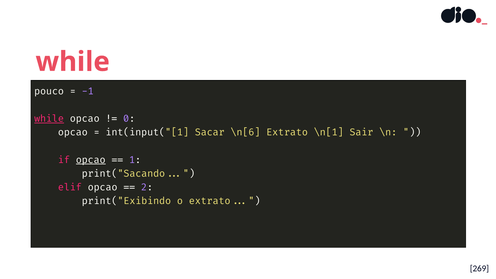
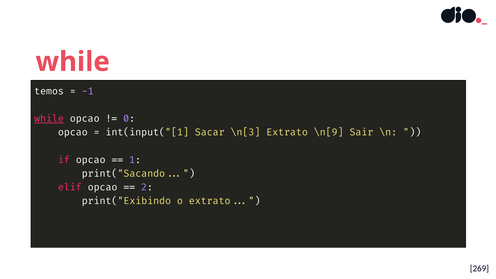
pouco: pouco -> temos
\n[6: \n[6 -> \n[3
\n[1: \n[1 -> \n[9
opcao at (91, 160) underline: present -> none
